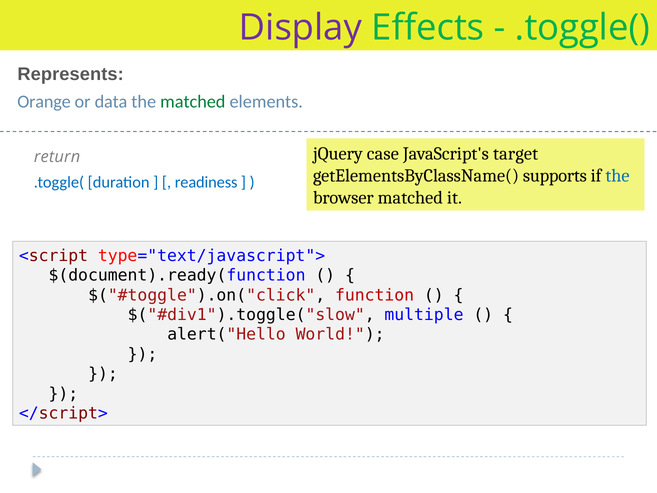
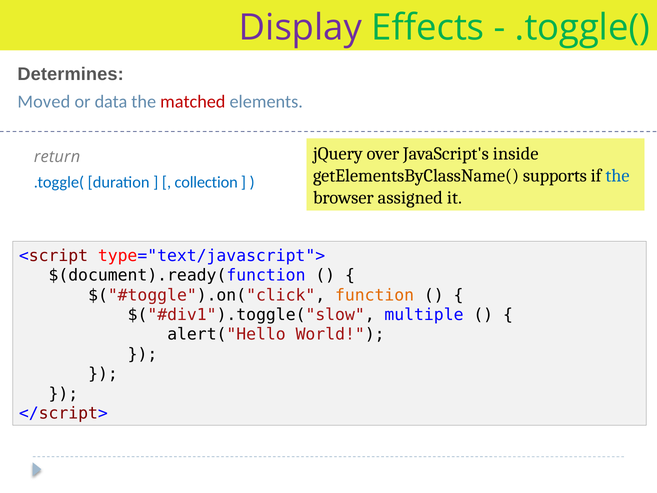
Represents: Represents -> Determines
Orange: Orange -> Moved
matched at (193, 101) colour: green -> red
case: case -> over
target: target -> inside
readiness: readiness -> collection
browser matched: matched -> assigned
function colour: red -> orange
